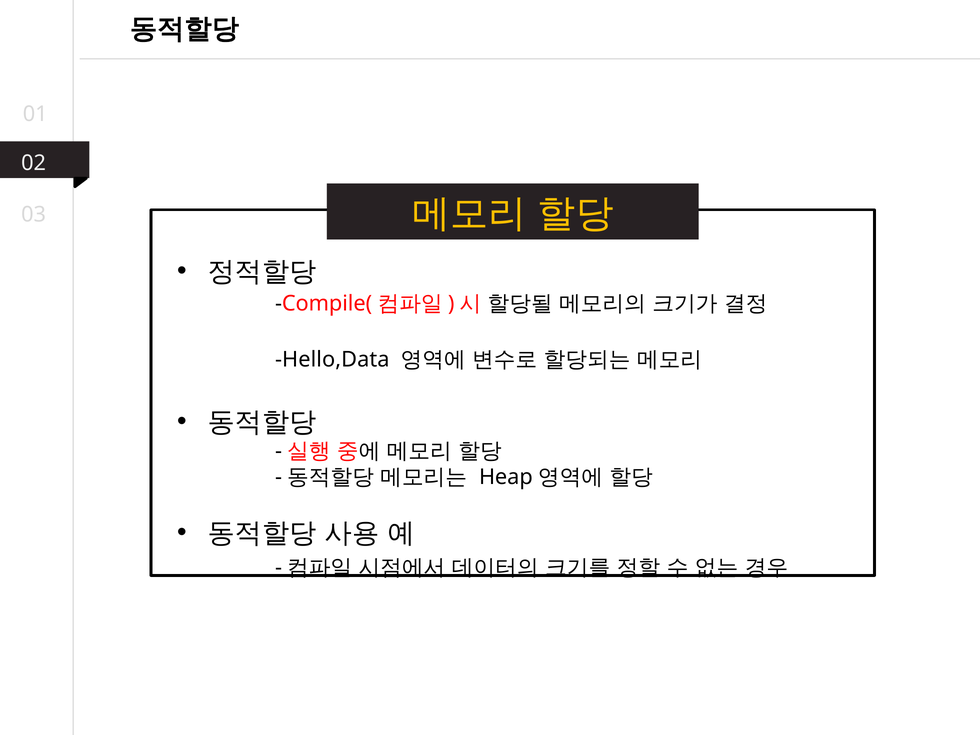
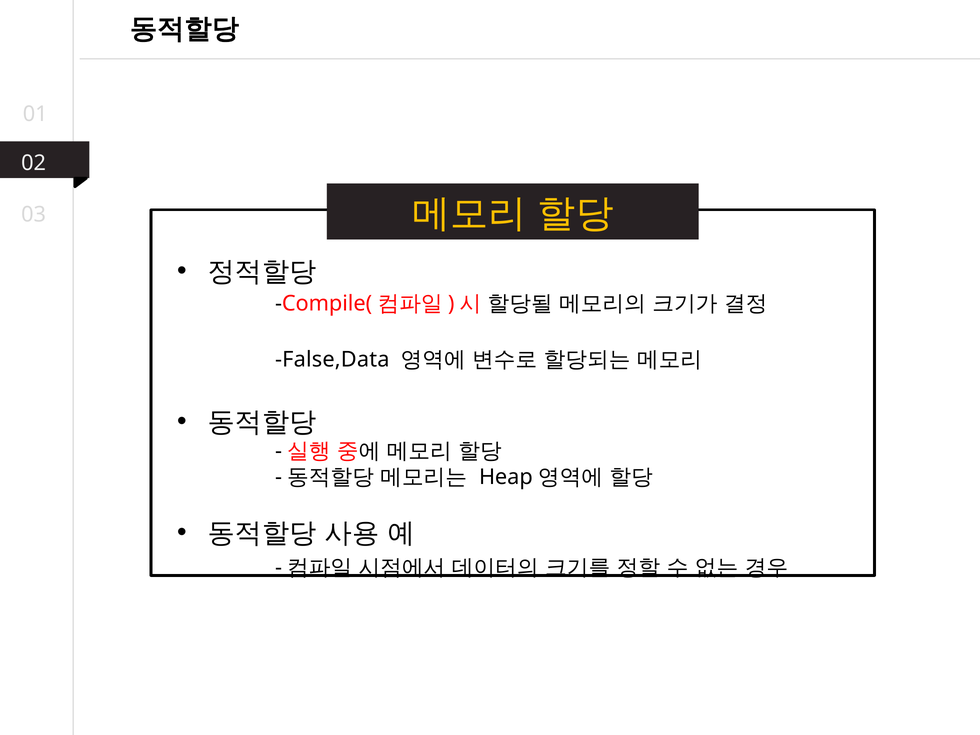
Hello,Data: Hello,Data -> False,Data
